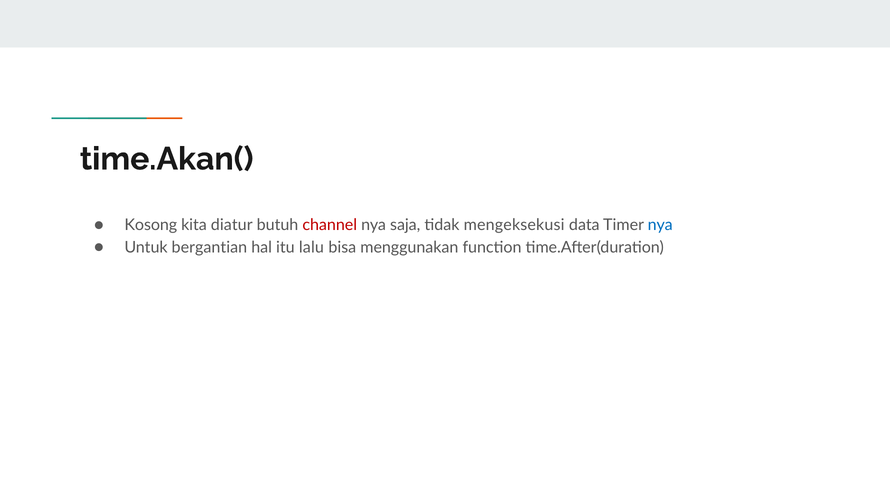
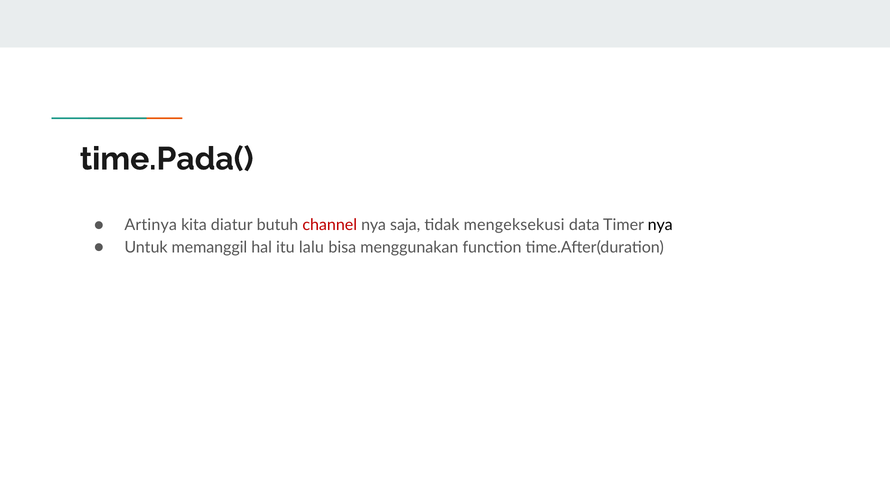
time.Akan(: time.Akan( -> time.Pada(
Kosong: Kosong -> Artinya
nya at (660, 225) colour: blue -> black
bergantian: bergantian -> memanggil
